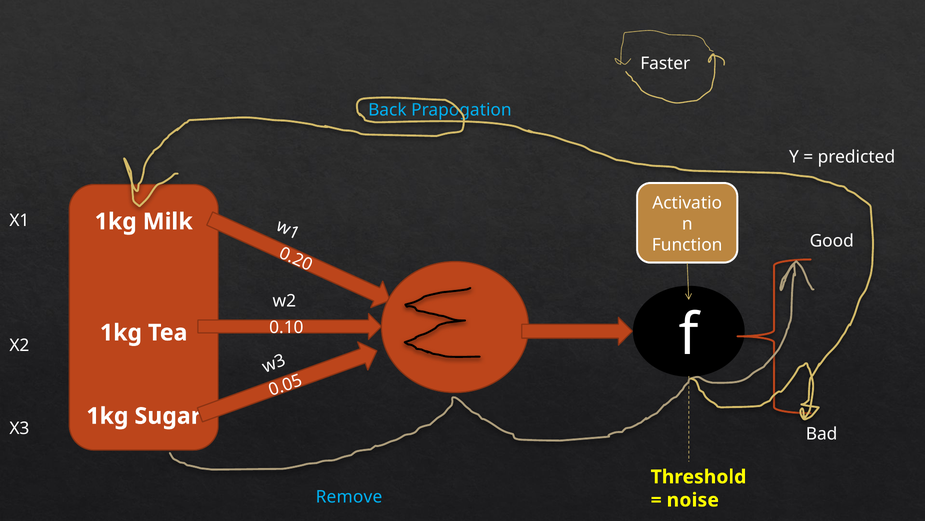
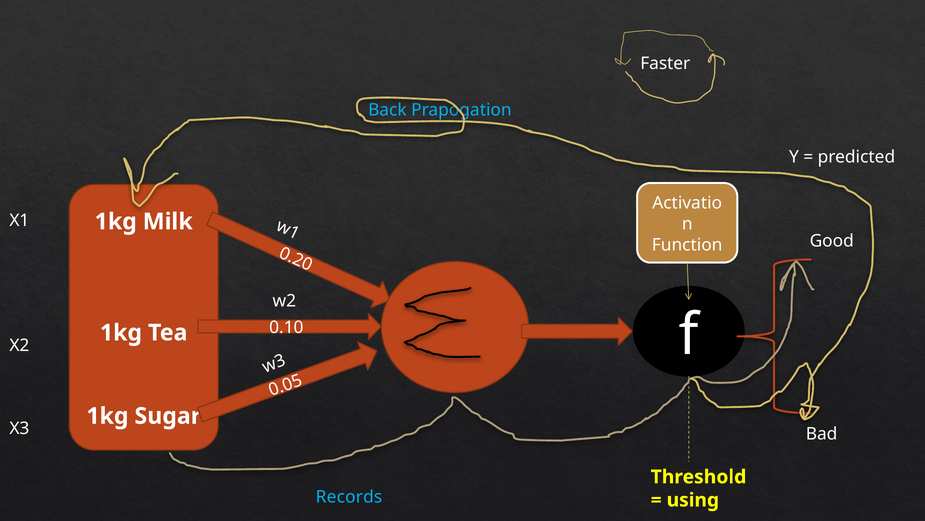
Remove: Remove -> Records
noise: noise -> using
